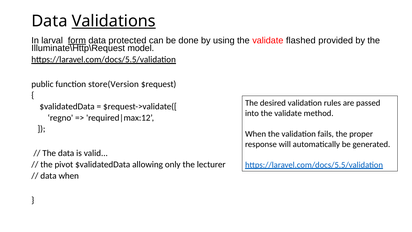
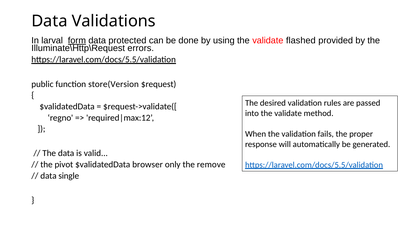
Validations underline: present -> none
model: model -> errors
allowing: allowing -> browser
lecturer: lecturer -> remove
data when: when -> single
